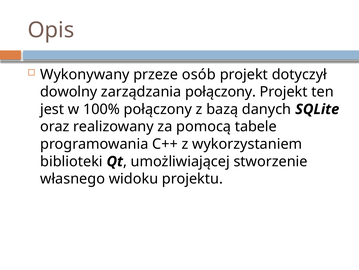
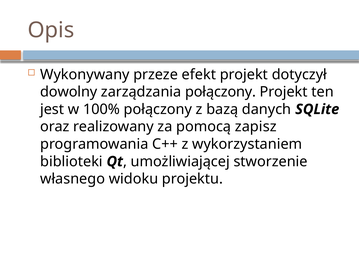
osób: osób -> efekt
tabele: tabele -> zapisz
